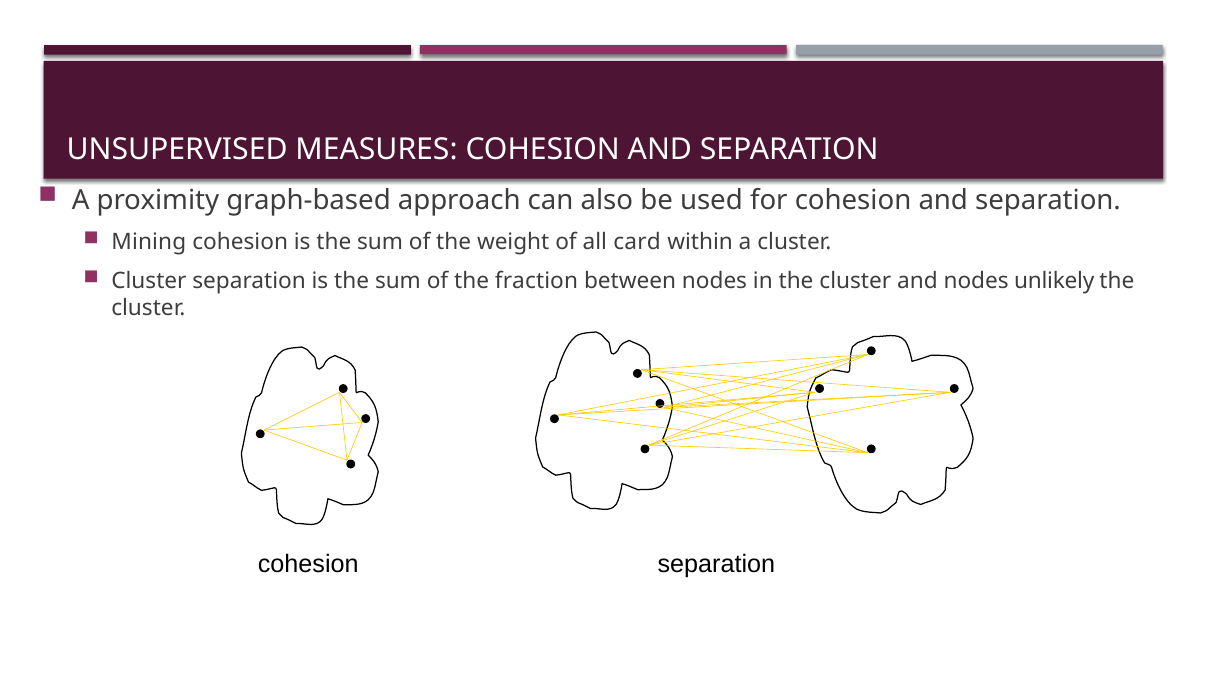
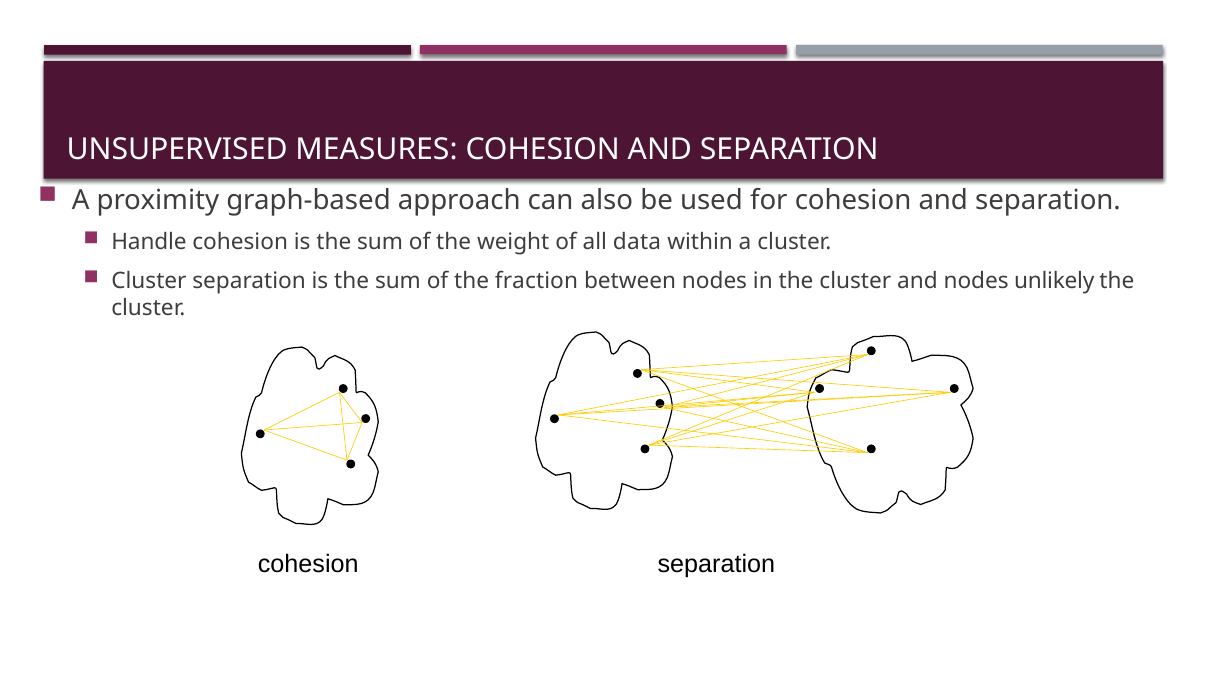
Mining: Mining -> Handle
card: card -> data
